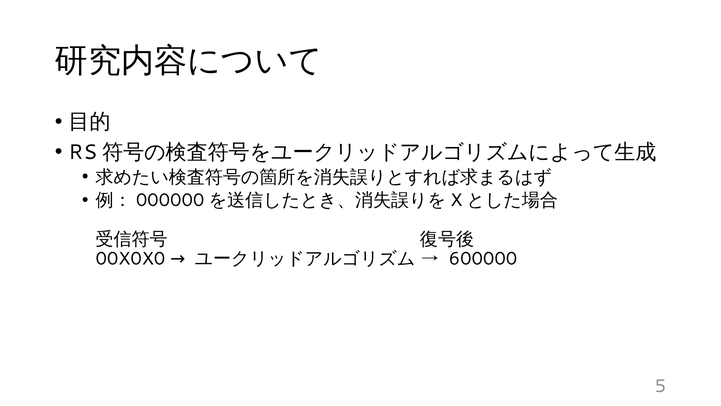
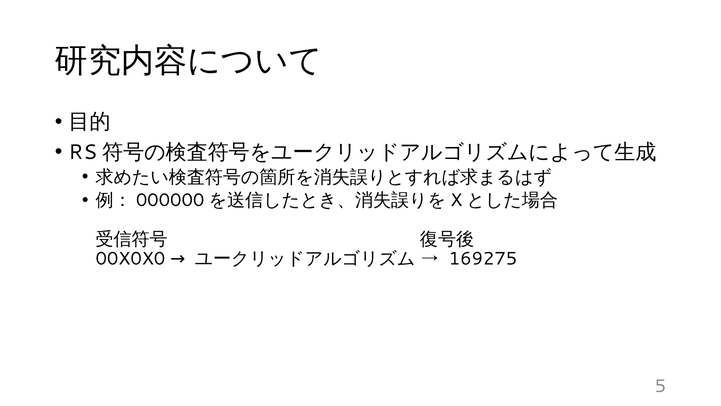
600000: 600000 -> 169275
